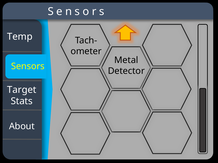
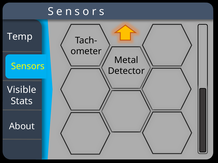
Target: Target -> Visible
